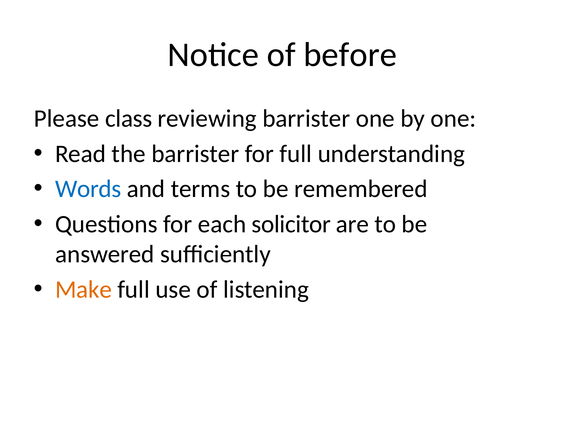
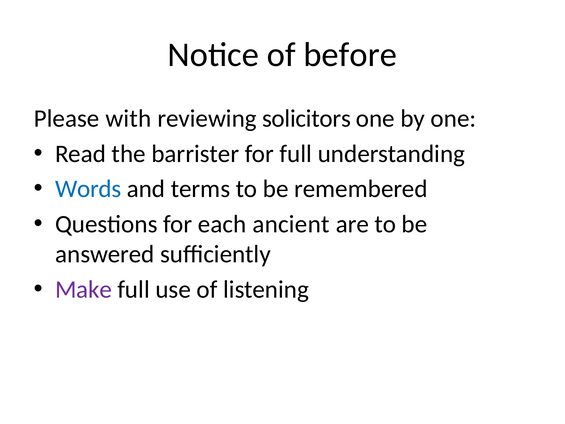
class: class -> with
reviewing barrister: barrister -> solicitors
solicitor: solicitor -> ancient
Make colour: orange -> purple
